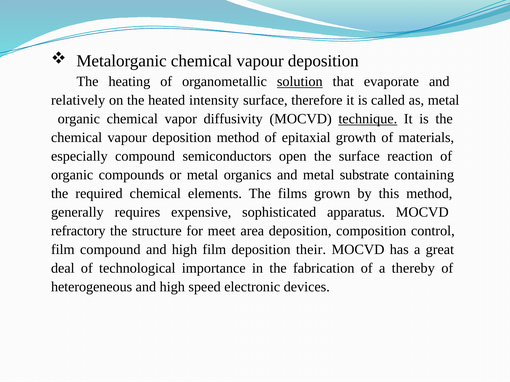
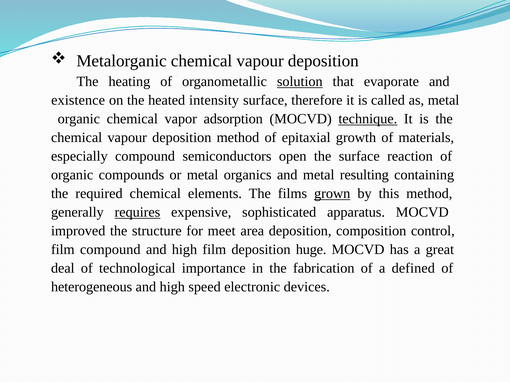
relatively: relatively -> existence
diffusivity: diffusivity -> adsorption
substrate: substrate -> resulting
grown underline: none -> present
requires underline: none -> present
refractory: refractory -> improved
their: their -> huge
thereby: thereby -> defined
